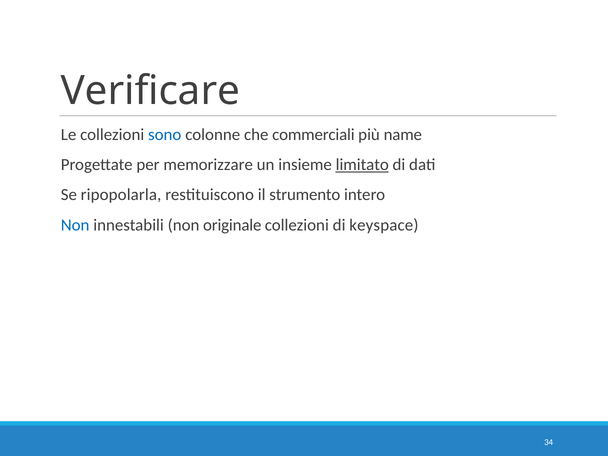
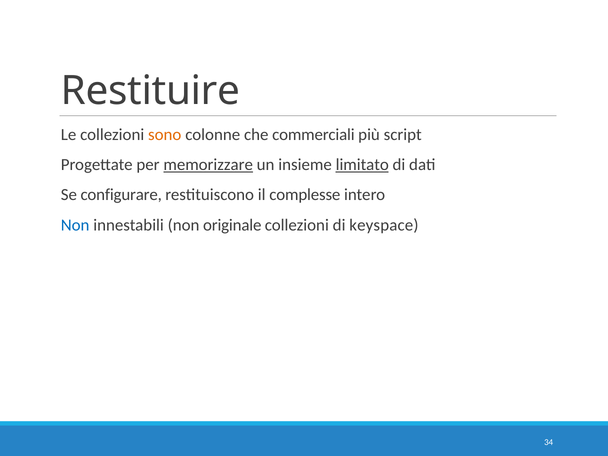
Verificare: Verificare -> Restituire
sono colour: blue -> orange
name: name -> script
memorizzare underline: none -> present
ripopolarla: ripopolarla -> configurare
strumento: strumento -> complesse
